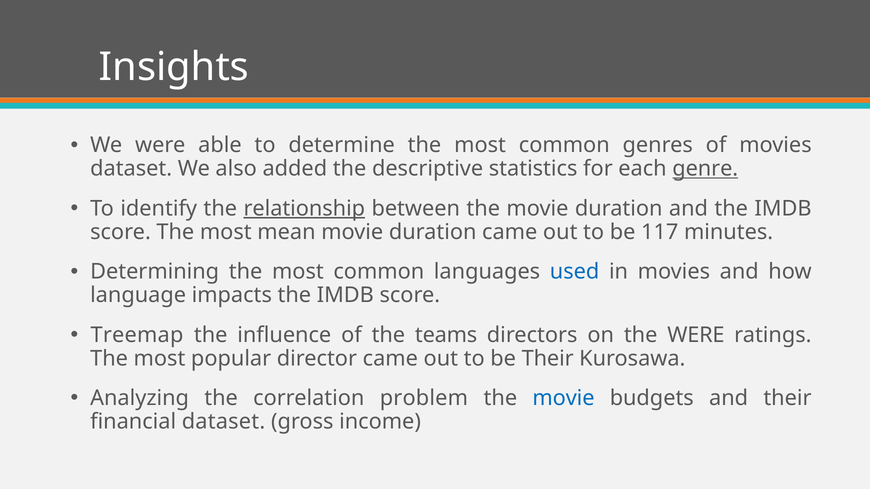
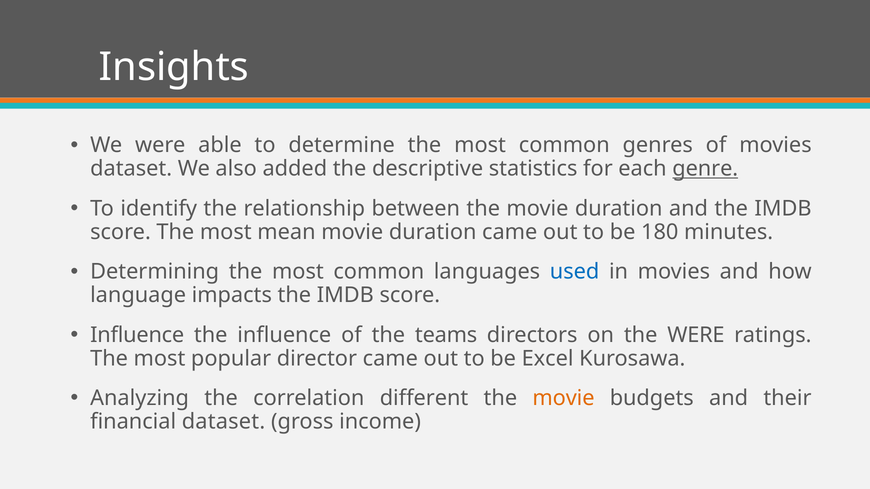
relationship underline: present -> none
117: 117 -> 180
Treemap at (137, 335): Treemap -> Influence
be Their: Their -> Excel
problem: problem -> different
movie at (564, 398) colour: blue -> orange
